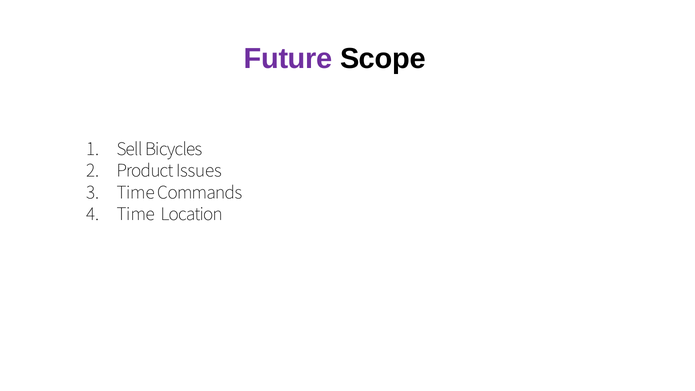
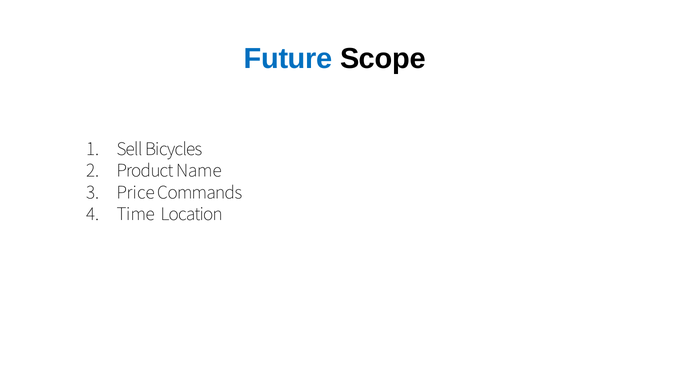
Future colour: purple -> blue
Issues: Issues -> Name
Time at (136, 193): Time -> Price
